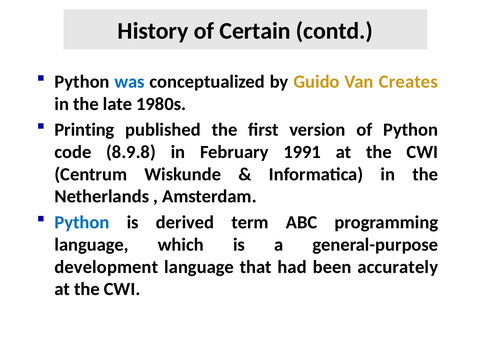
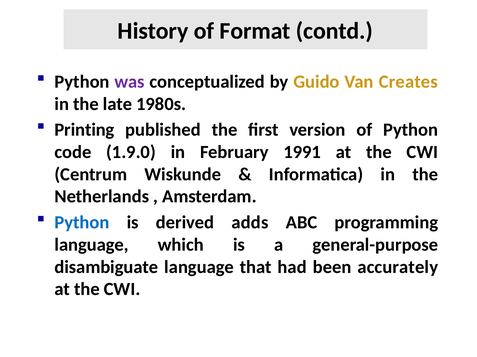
Certain: Certain -> Format
was colour: blue -> purple
8.9.8: 8.9.8 -> 1.9.0
term: term -> adds
development: development -> disambiguate
